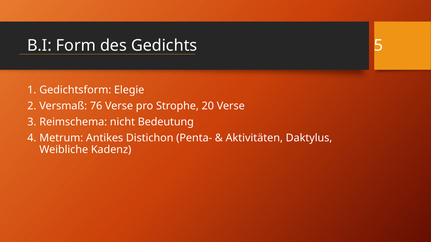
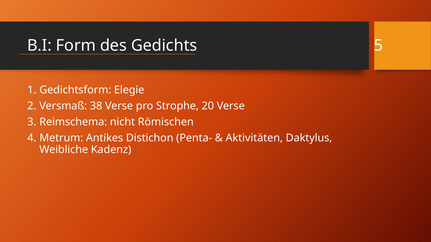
76: 76 -> 38
Bedeutung: Bedeutung -> Römischen
